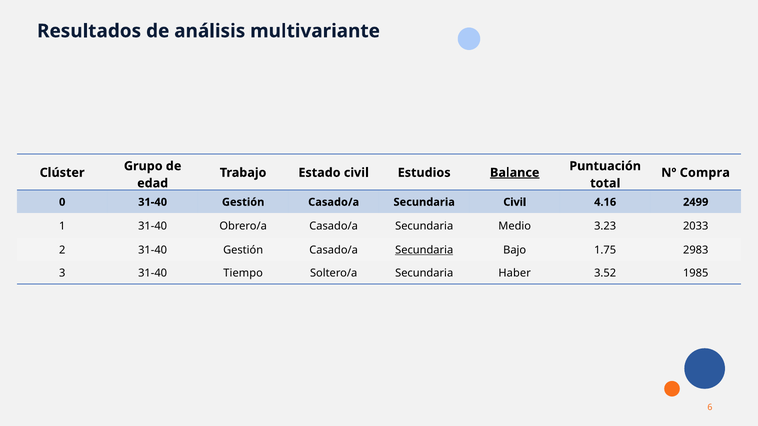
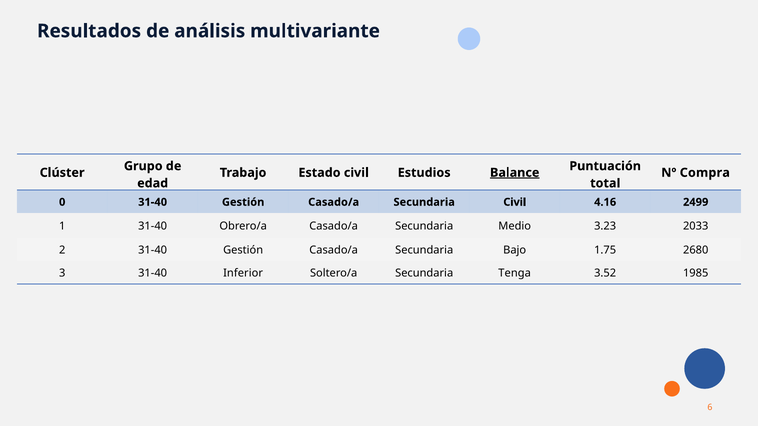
Secundaria at (424, 250) underline: present -> none
2983: 2983 -> 2680
Tiempo: Tiempo -> Inferior
Haber: Haber -> Tenga
